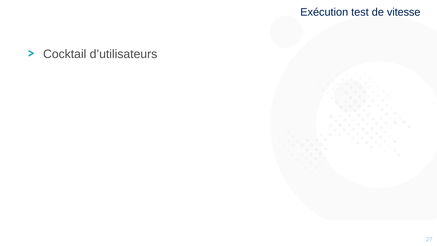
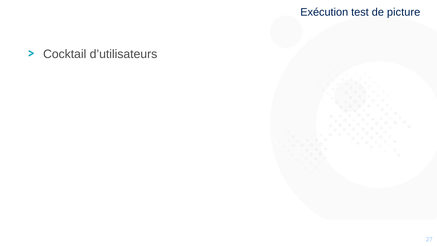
vitesse: vitesse -> picture
